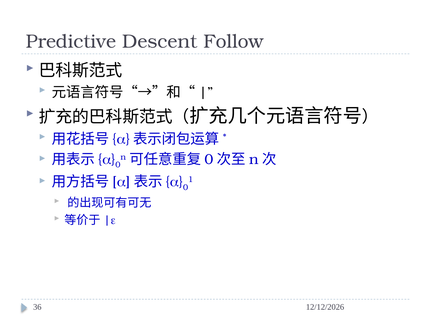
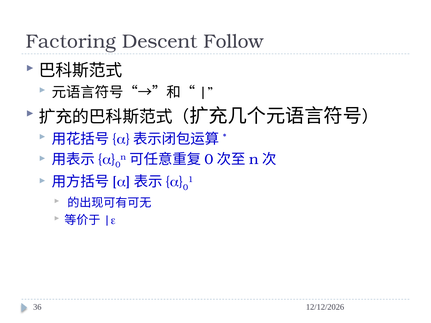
Predictive: Predictive -> Factoring
